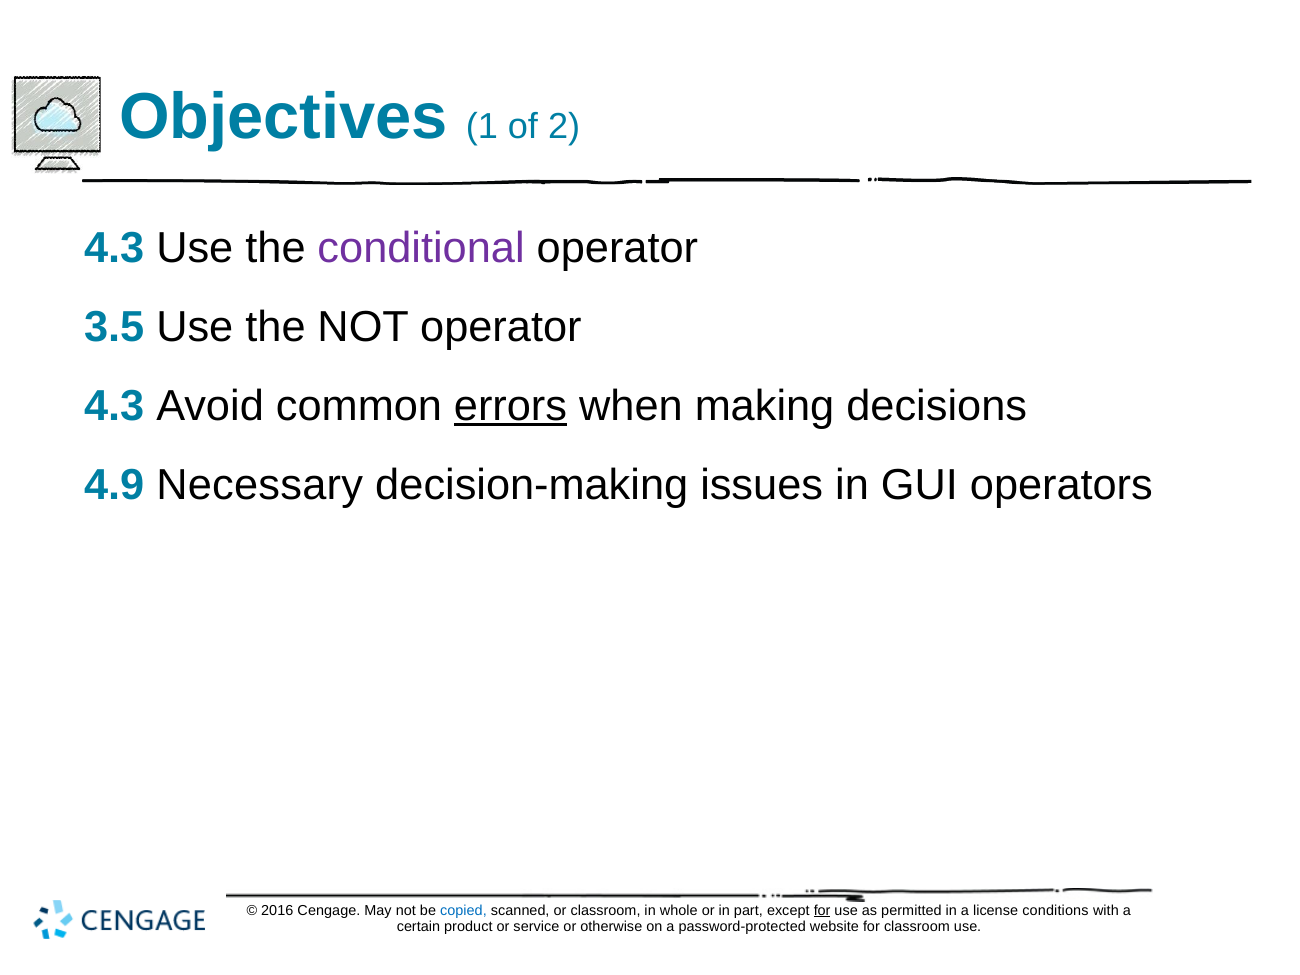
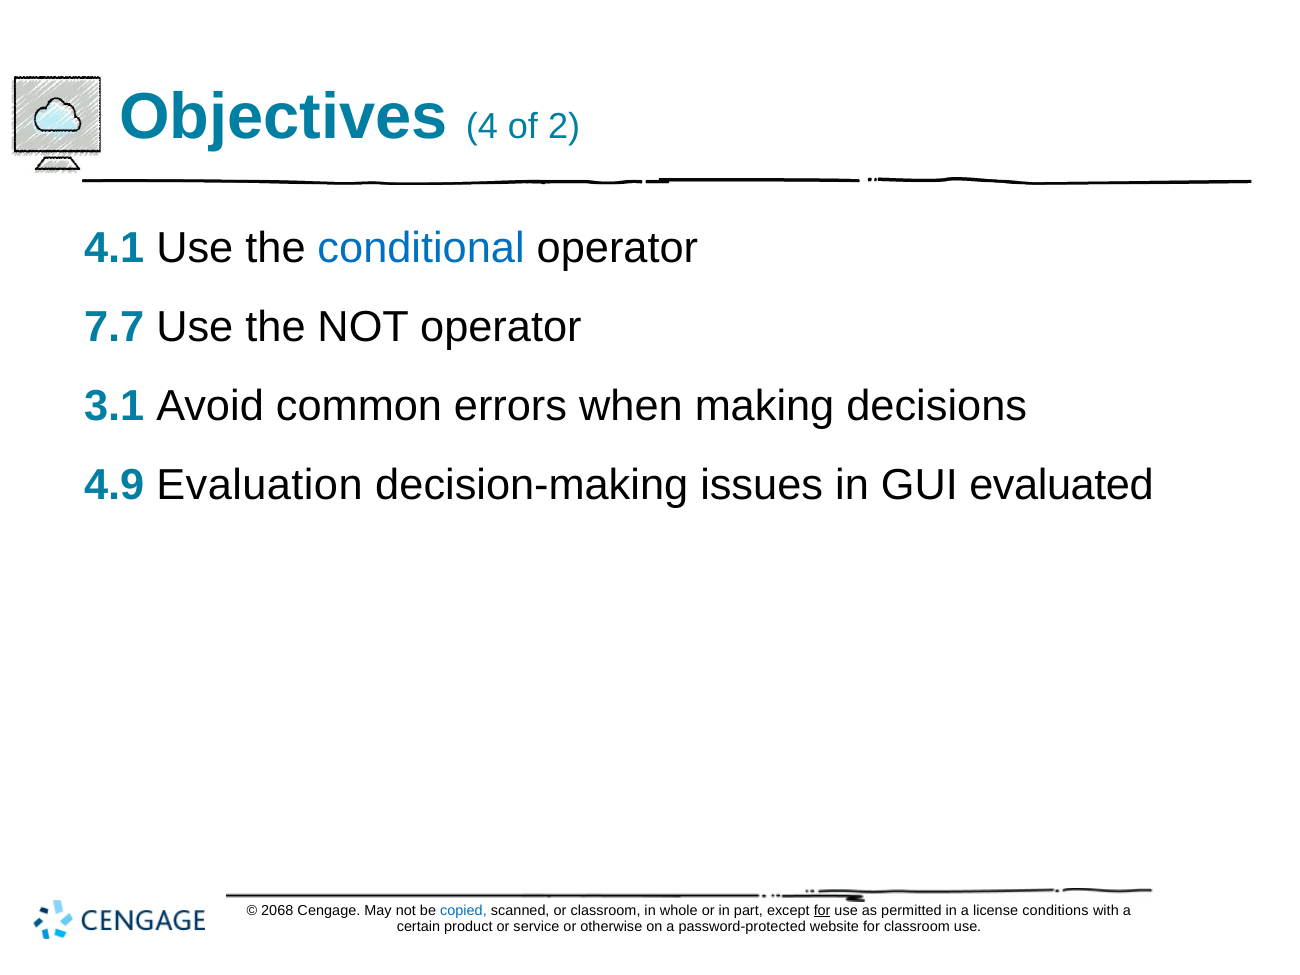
1: 1 -> 4
4.3 at (114, 248): 4.3 -> 4.1
conditional colour: purple -> blue
3.5: 3.5 -> 7.7
4.3 at (114, 406): 4.3 -> 3.1
errors underline: present -> none
Necessary: Necessary -> Evaluation
operators: operators -> evaluated
2016: 2016 -> 2068
